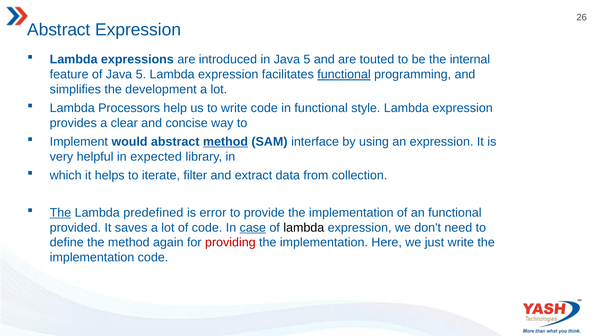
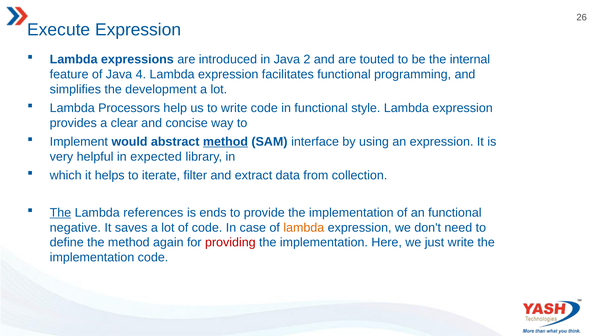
Abstract at (59, 30): Abstract -> Execute
in Java 5: 5 -> 2
of Java 5: 5 -> 4
functional at (344, 75) underline: present -> none
predefined: predefined -> references
error: error -> ends
provided: provided -> negative
case underline: present -> none
lambda at (304, 228) colour: black -> orange
